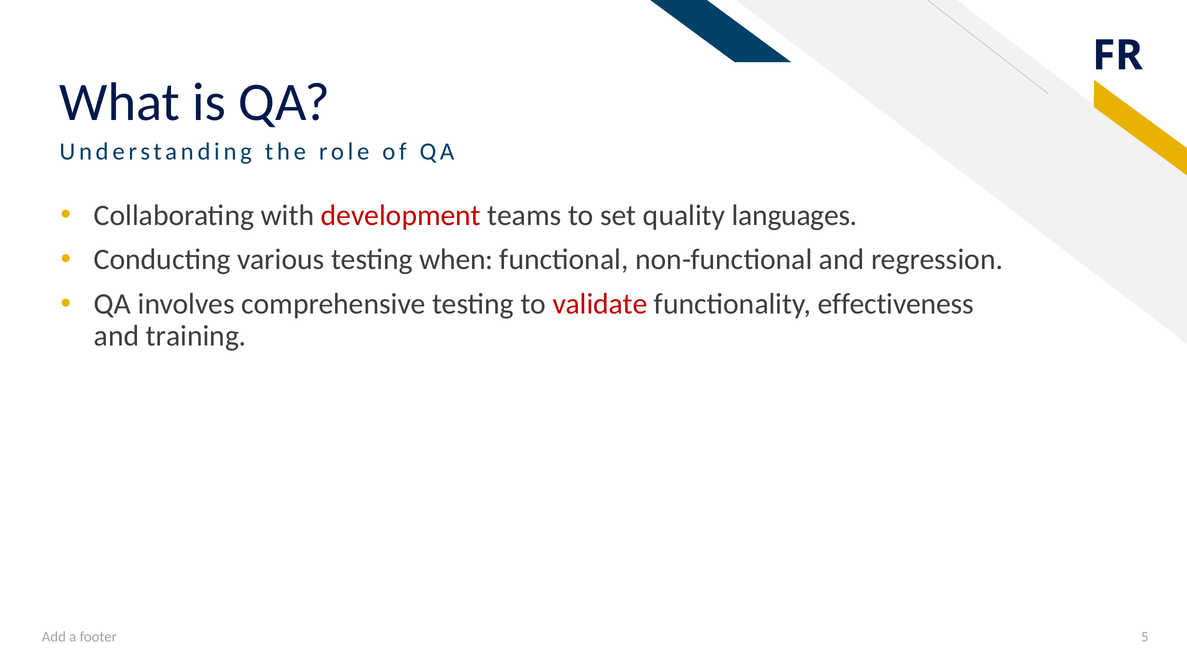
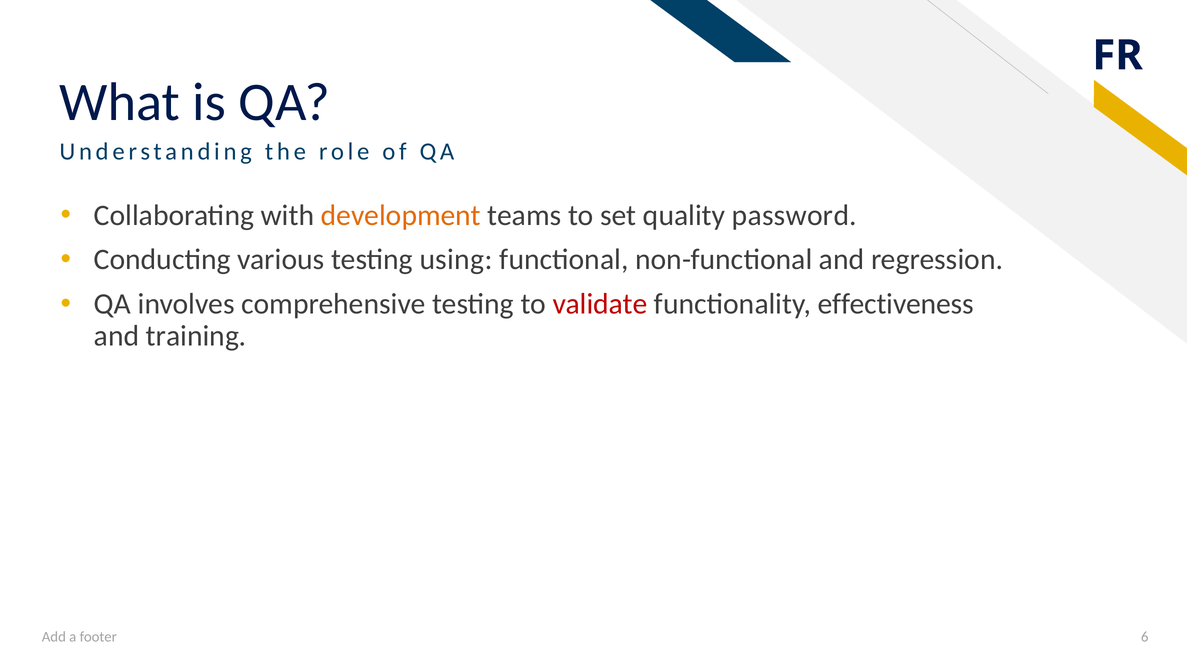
development colour: red -> orange
languages: languages -> password
when: when -> using
5: 5 -> 6
